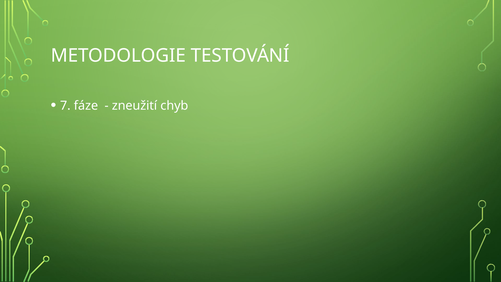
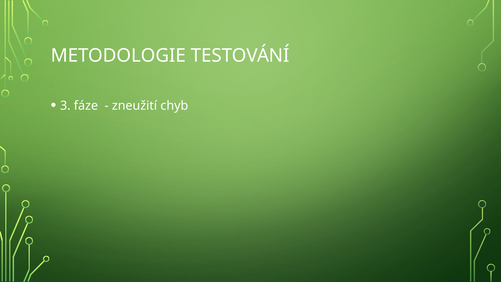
7: 7 -> 3
